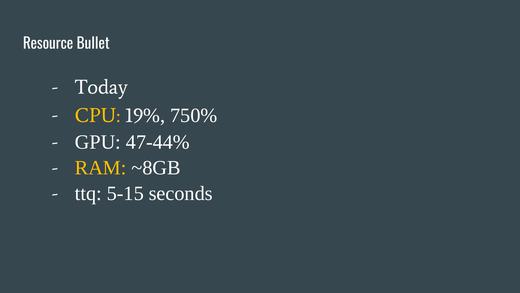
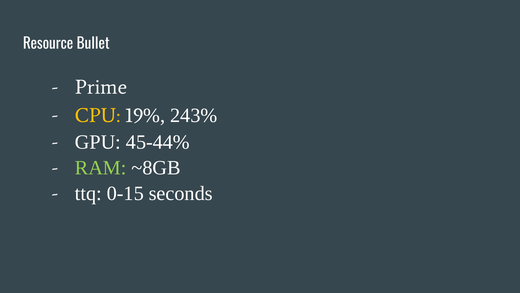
Today: Today -> Prime
750%: 750% -> 243%
47-44%: 47-44% -> 45-44%
RAM colour: yellow -> light green
5-15: 5-15 -> 0-15
